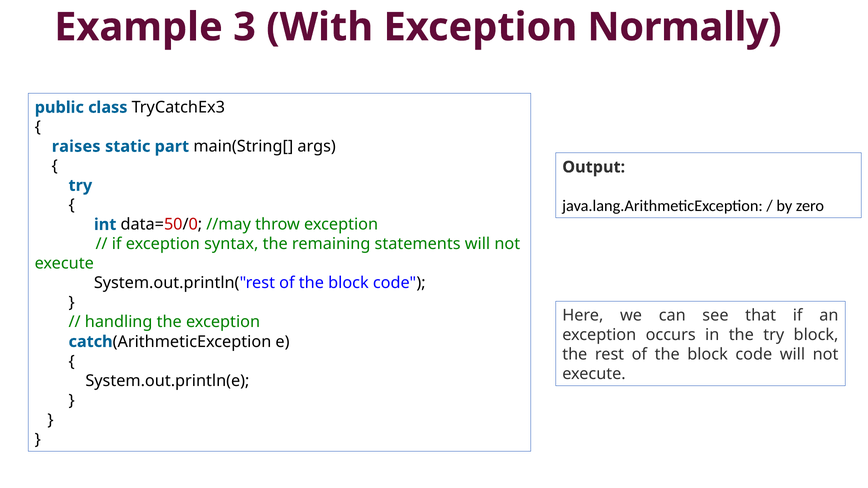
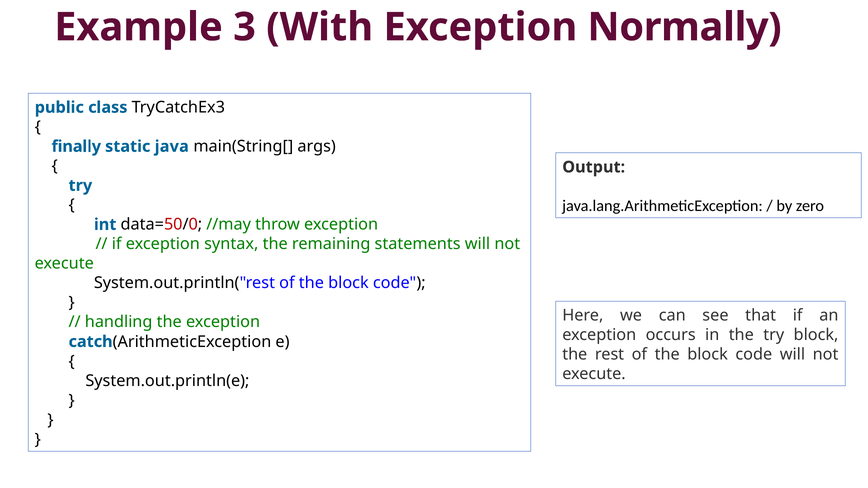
raises: raises -> finally
part: part -> java
